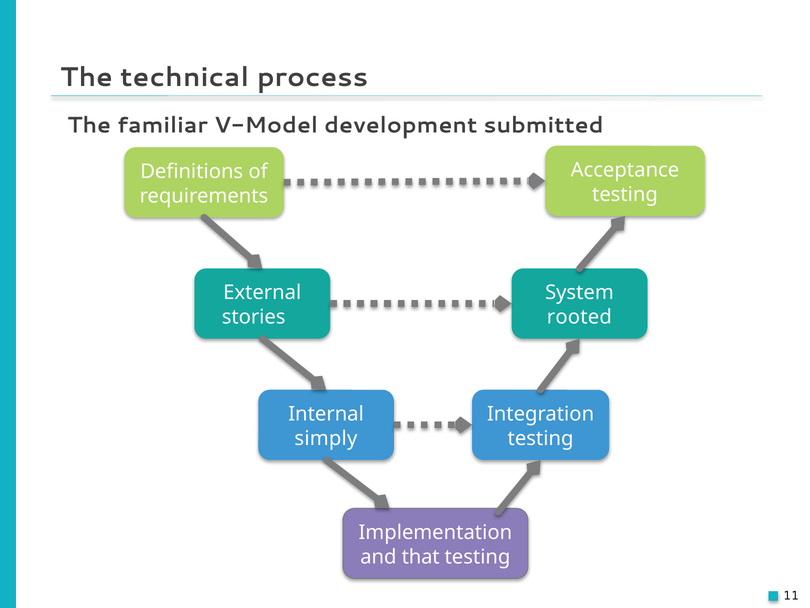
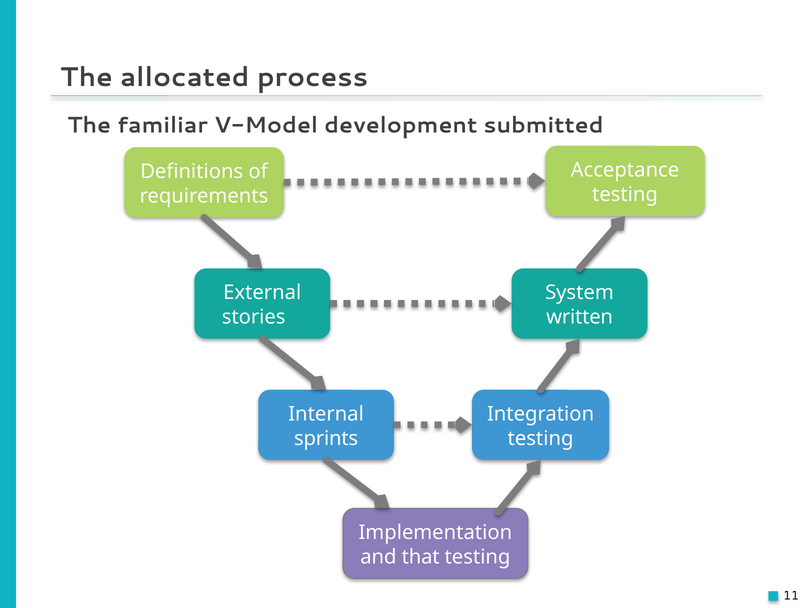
technical: technical -> allocated
rooted: rooted -> written
simply: simply -> sprints
